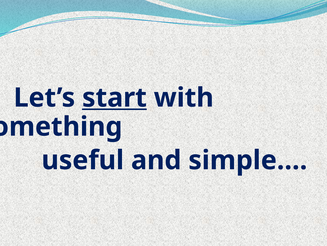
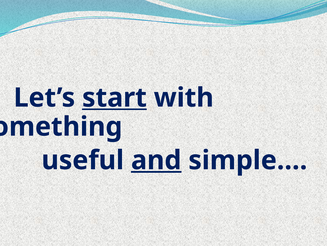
and underline: none -> present
